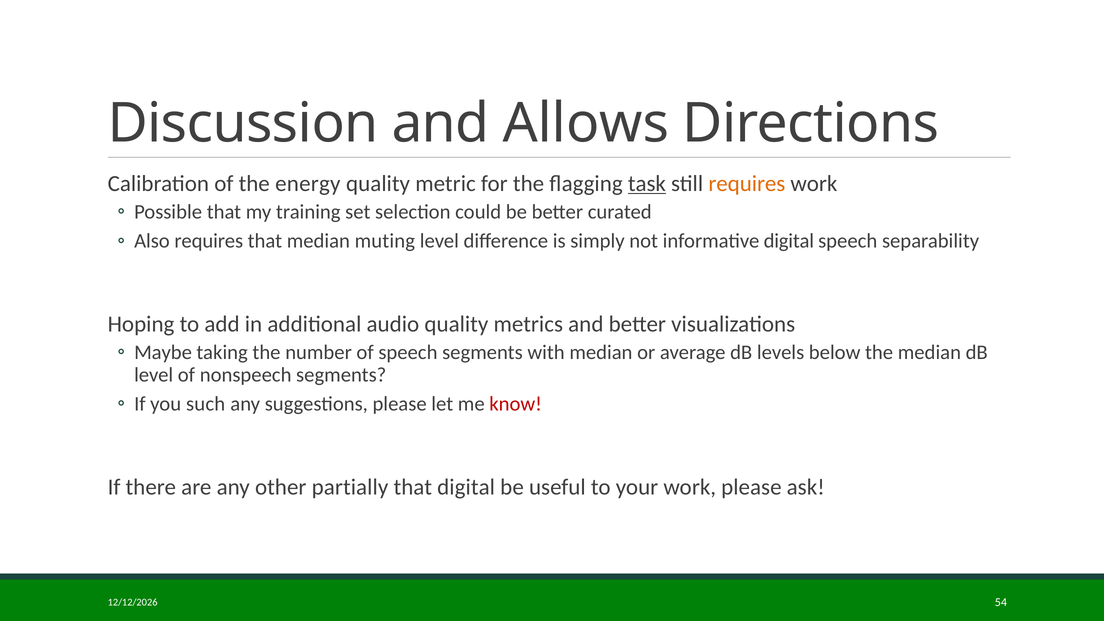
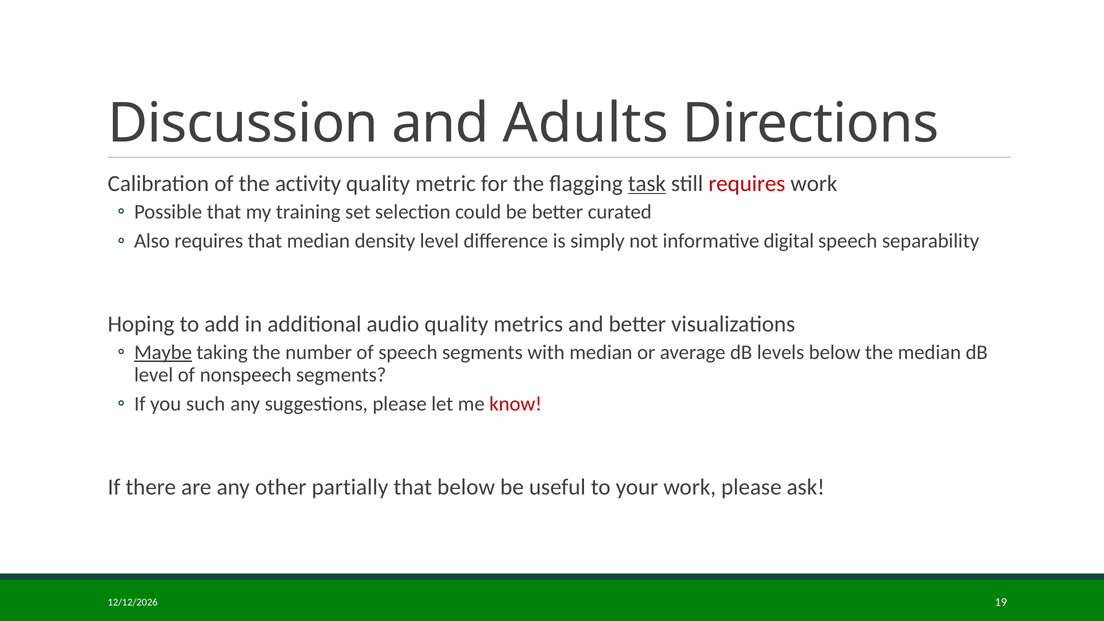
Allows: Allows -> Adults
energy: energy -> activity
requires at (747, 184) colour: orange -> red
muting: muting -> density
Maybe underline: none -> present
that digital: digital -> below
54: 54 -> 19
